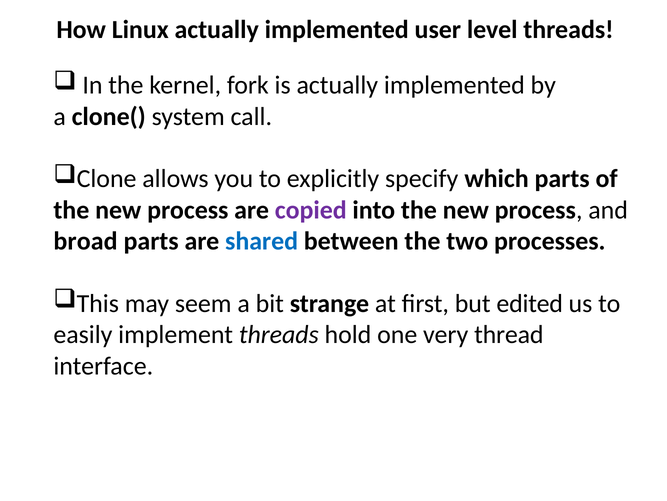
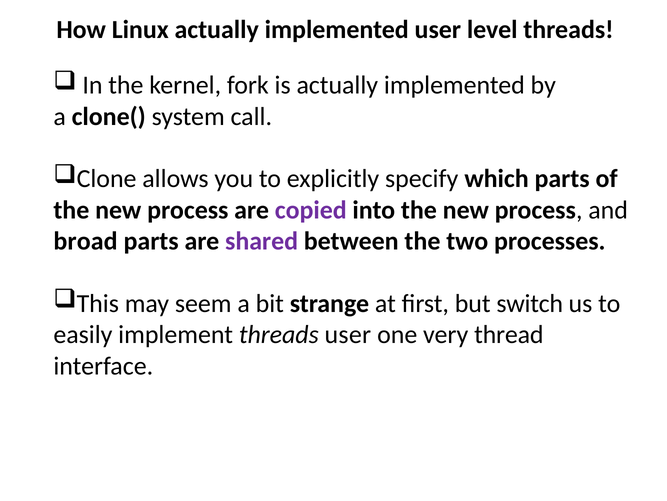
shared colour: blue -> purple
edited: edited -> switch
threads hold: hold -> user
